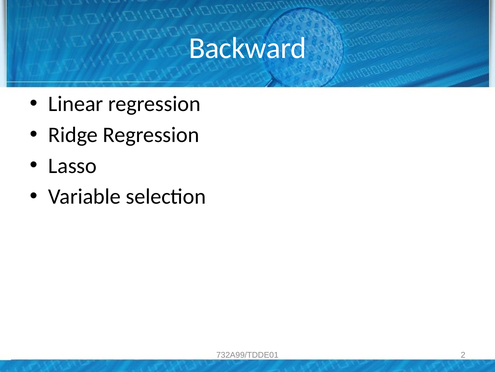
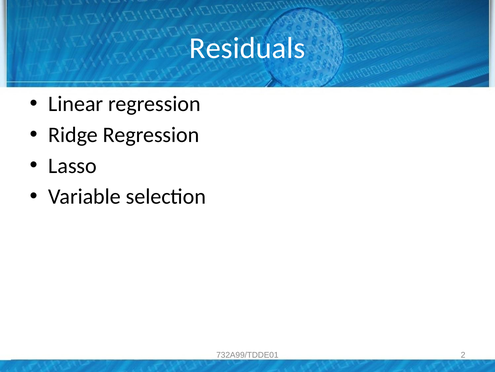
Backward: Backward -> Residuals
